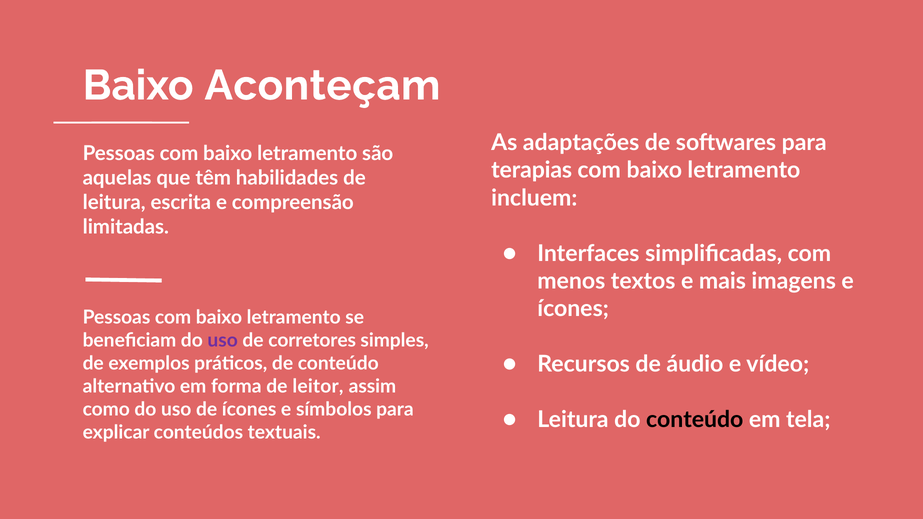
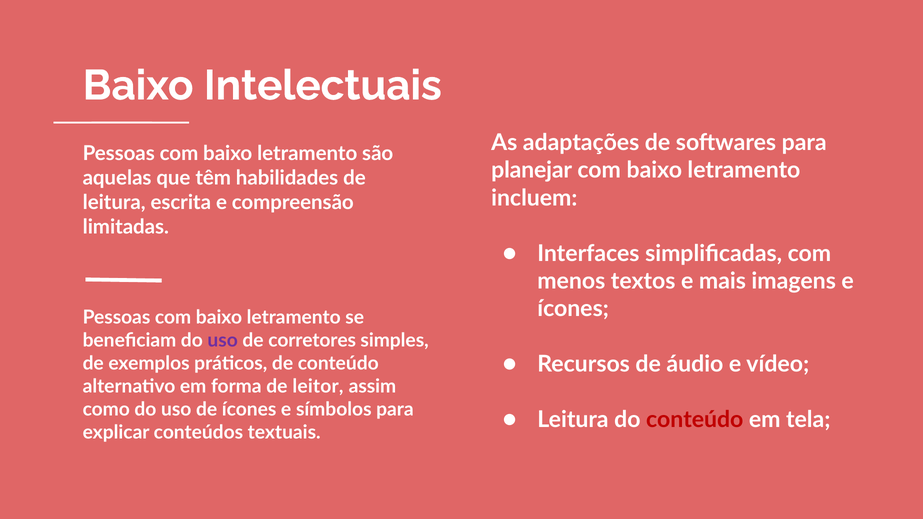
Aconteçam: Aconteçam -> Intelectuais
terapias: terapias -> planejar
conteúdo at (695, 420) colour: black -> red
